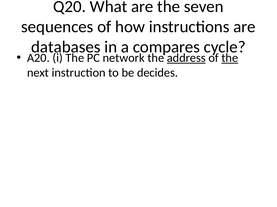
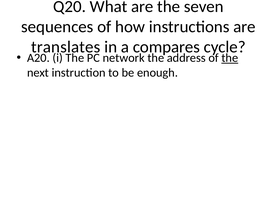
databases: databases -> translates
address underline: present -> none
decides: decides -> enough
